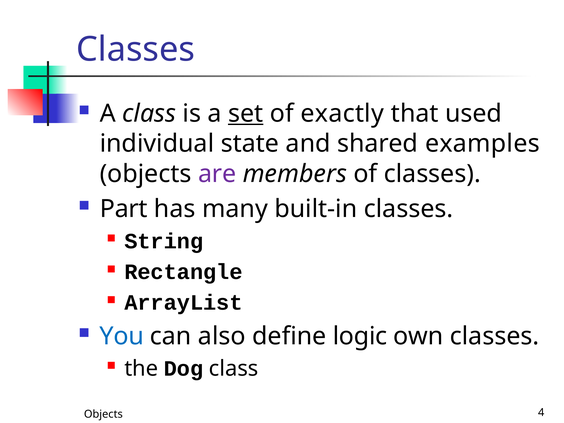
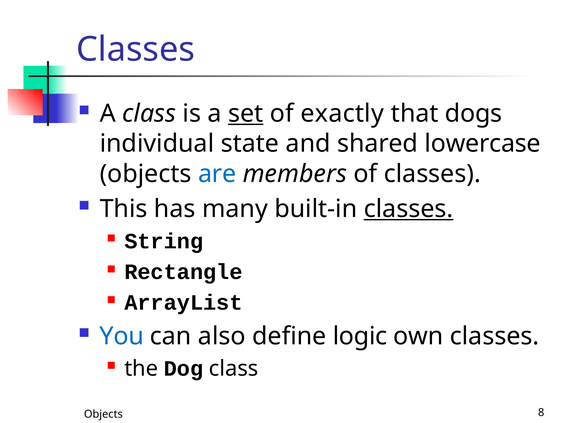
used: used -> dogs
examples: examples -> lowercase
are colour: purple -> blue
Part: Part -> This
classes at (408, 209) underline: none -> present
4: 4 -> 8
